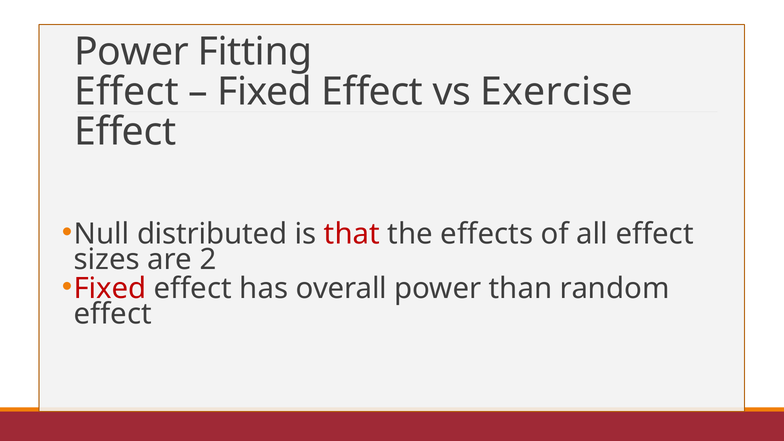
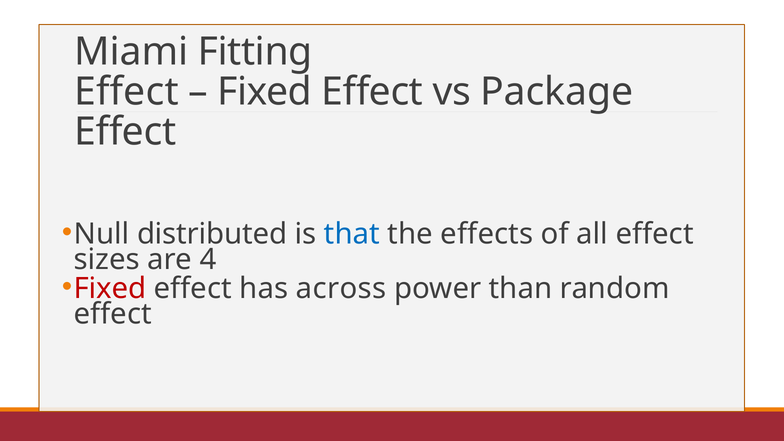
Power at (132, 52): Power -> Miami
Exercise: Exercise -> Package
that colour: red -> blue
2: 2 -> 4
overall: overall -> across
